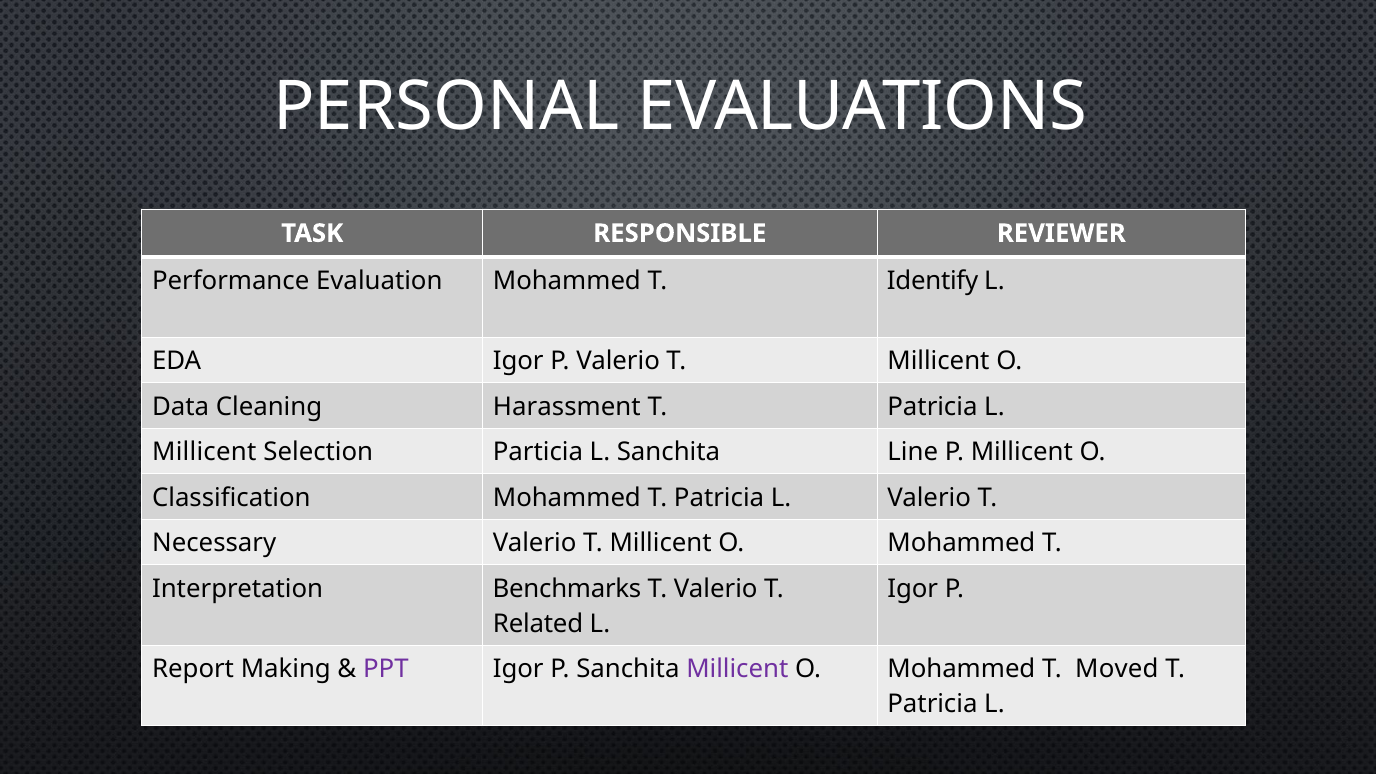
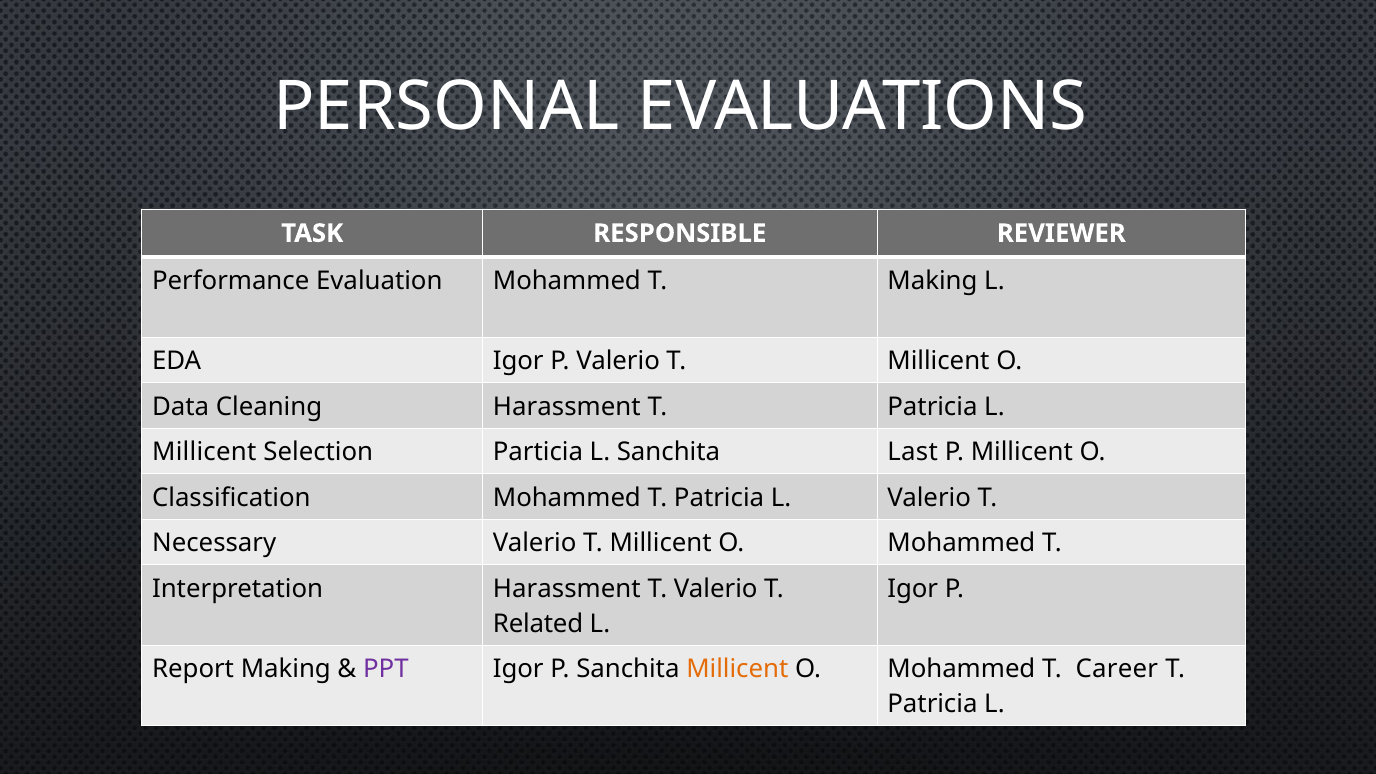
T Identify: Identify -> Making
Line: Line -> Last
Interpretation Benchmarks: Benchmarks -> Harassment
Millicent at (737, 669) colour: purple -> orange
Moved: Moved -> Career
